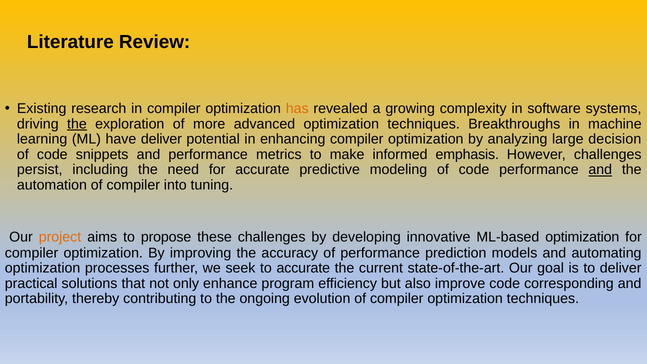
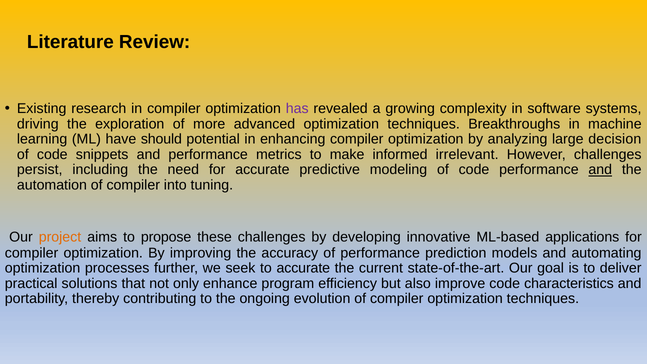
has colour: orange -> purple
the at (77, 124) underline: present -> none
have deliver: deliver -> should
emphasis: emphasis -> irrelevant
ML-based optimization: optimization -> applications
corresponding: corresponding -> characteristics
